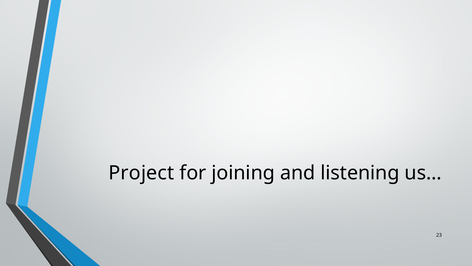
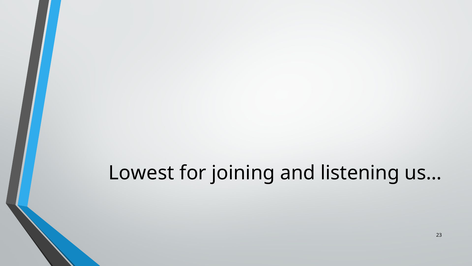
Project: Project -> Lowest
